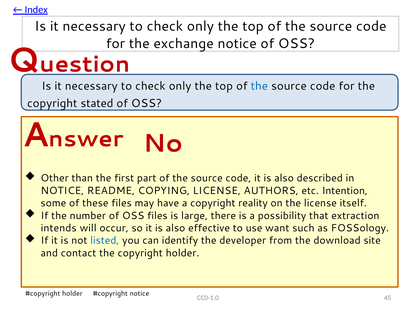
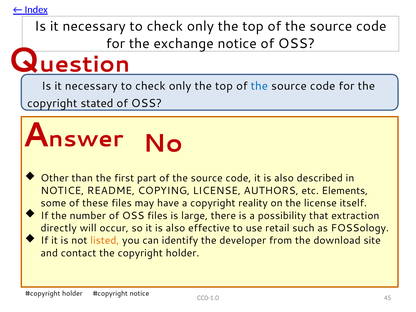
Intention: Intention -> Elements
intends: intends -> directly
want: want -> retail
listed colour: blue -> orange
